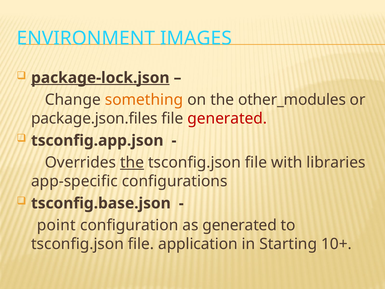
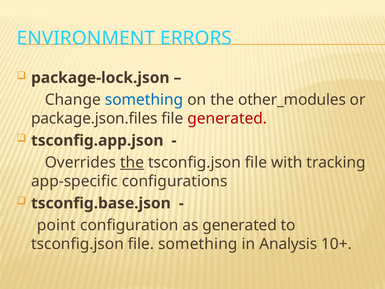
IMAGES: IMAGES -> ERRORS
package-lock.json underline: present -> none
something at (144, 100) colour: orange -> blue
libraries: libraries -> tracking
file application: application -> something
Starting: Starting -> Analysis
